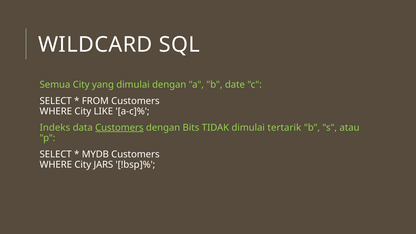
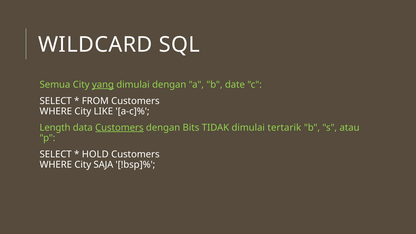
yang underline: none -> present
Indeks: Indeks -> Length
MYDB: MYDB -> HOLD
JARS: JARS -> SAJA
